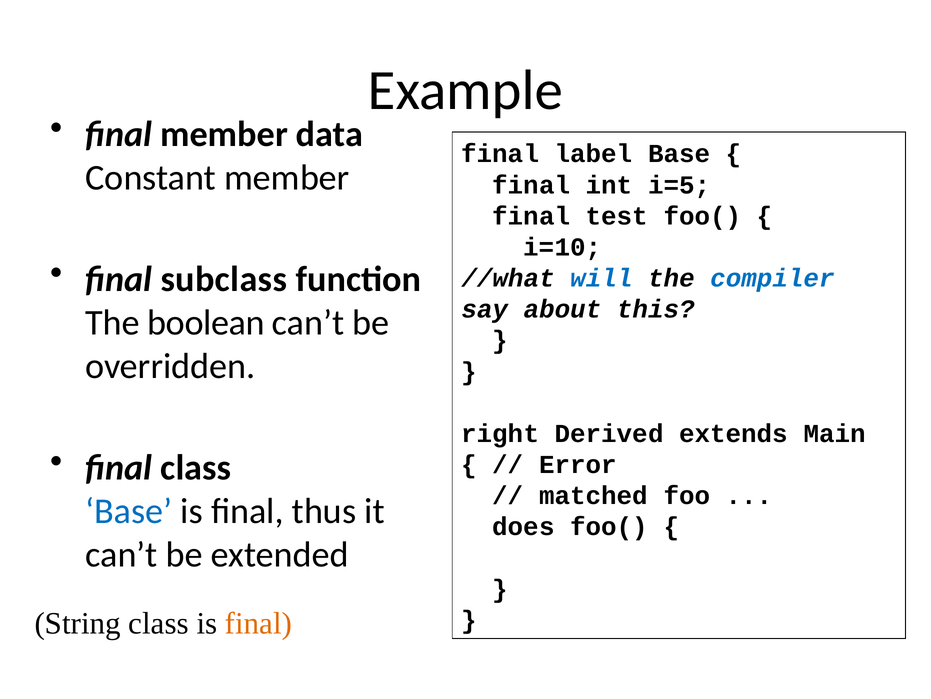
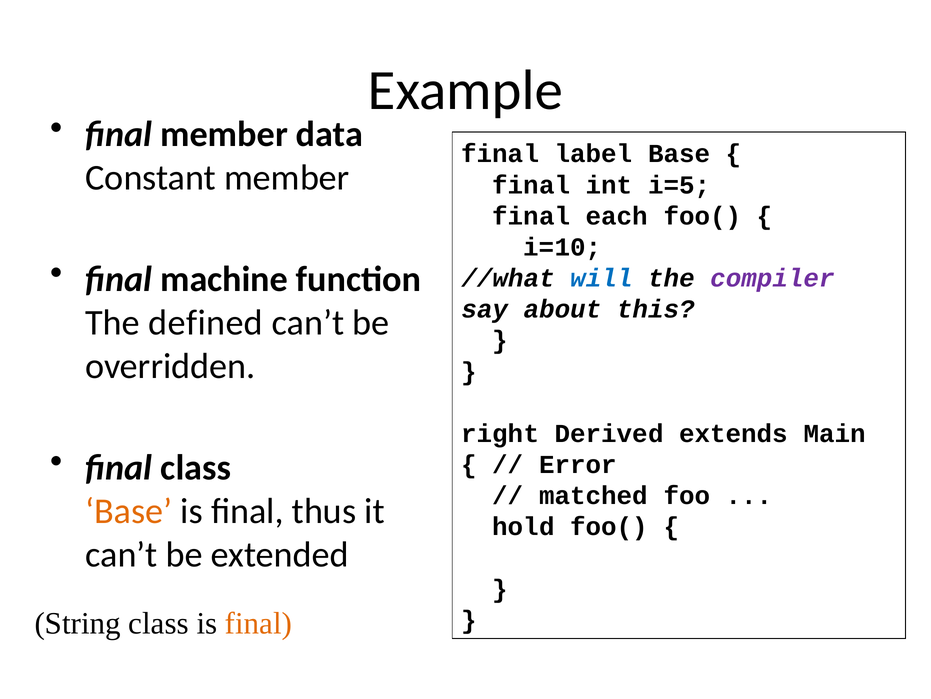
test: test -> each
subclass: subclass -> machine
compiler colour: blue -> purple
boolean: boolean -> defined
Base at (129, 511) colour: blue -> orange
does: does -> hold
